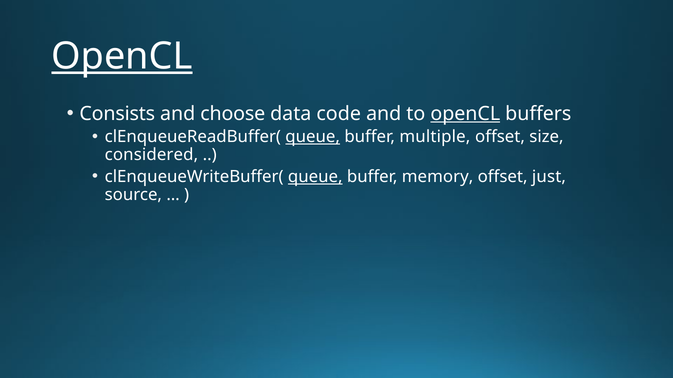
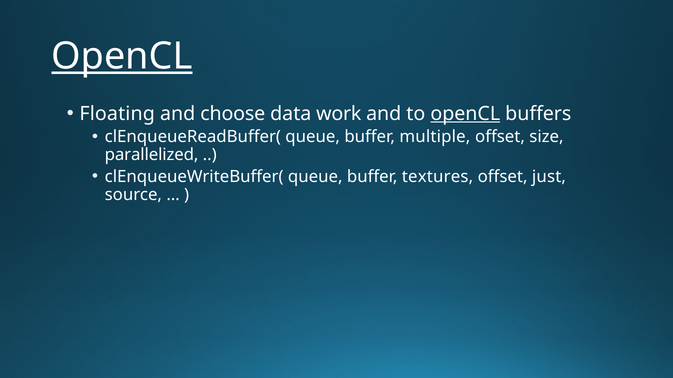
Consists: Consists -> Floating
code: code -> work
queue at (313, 137) underline: present -> none
considered: considered -> parallelized
queue at (315, 177) underline: present -> none
memory: memory -> textures
